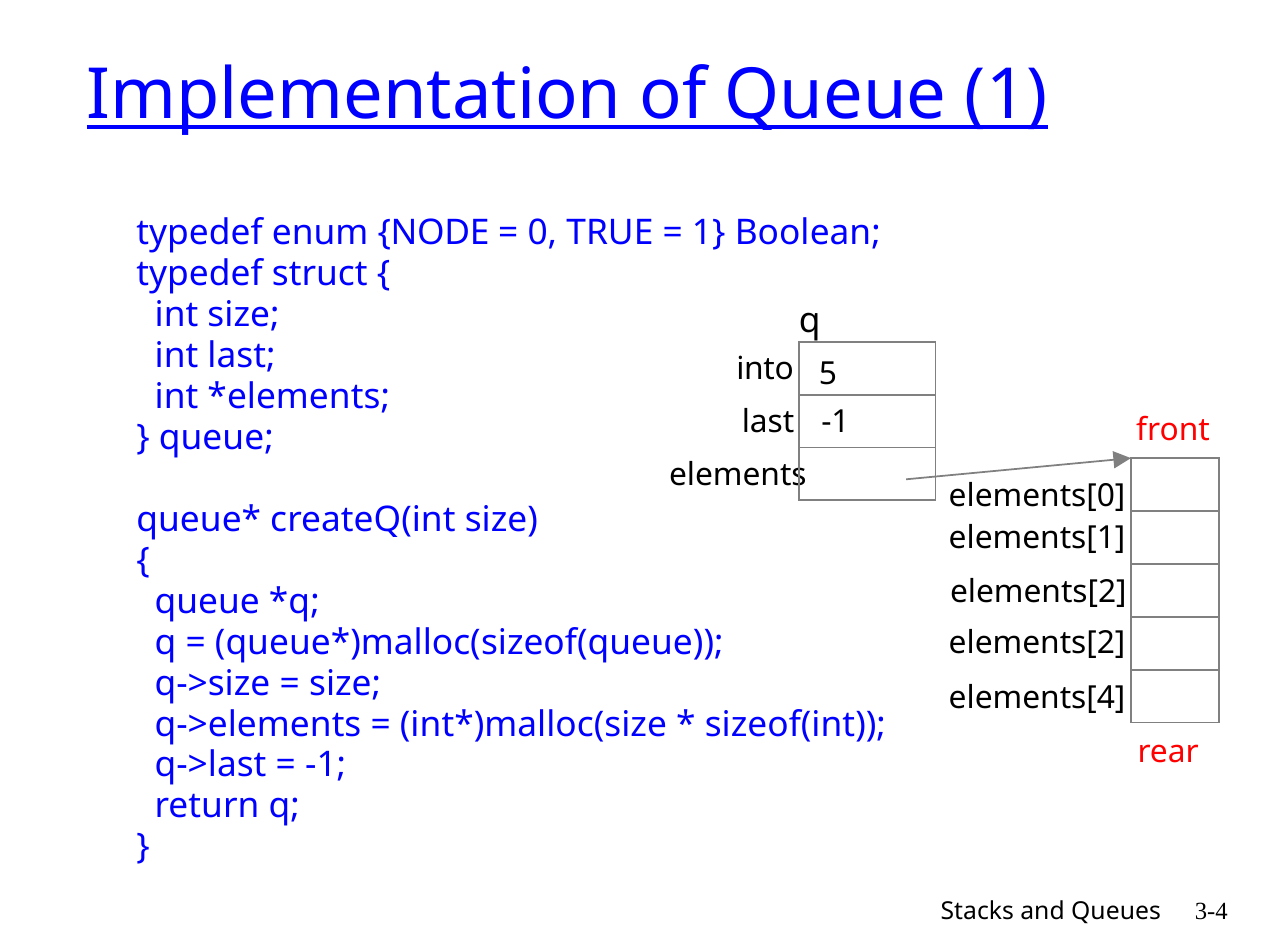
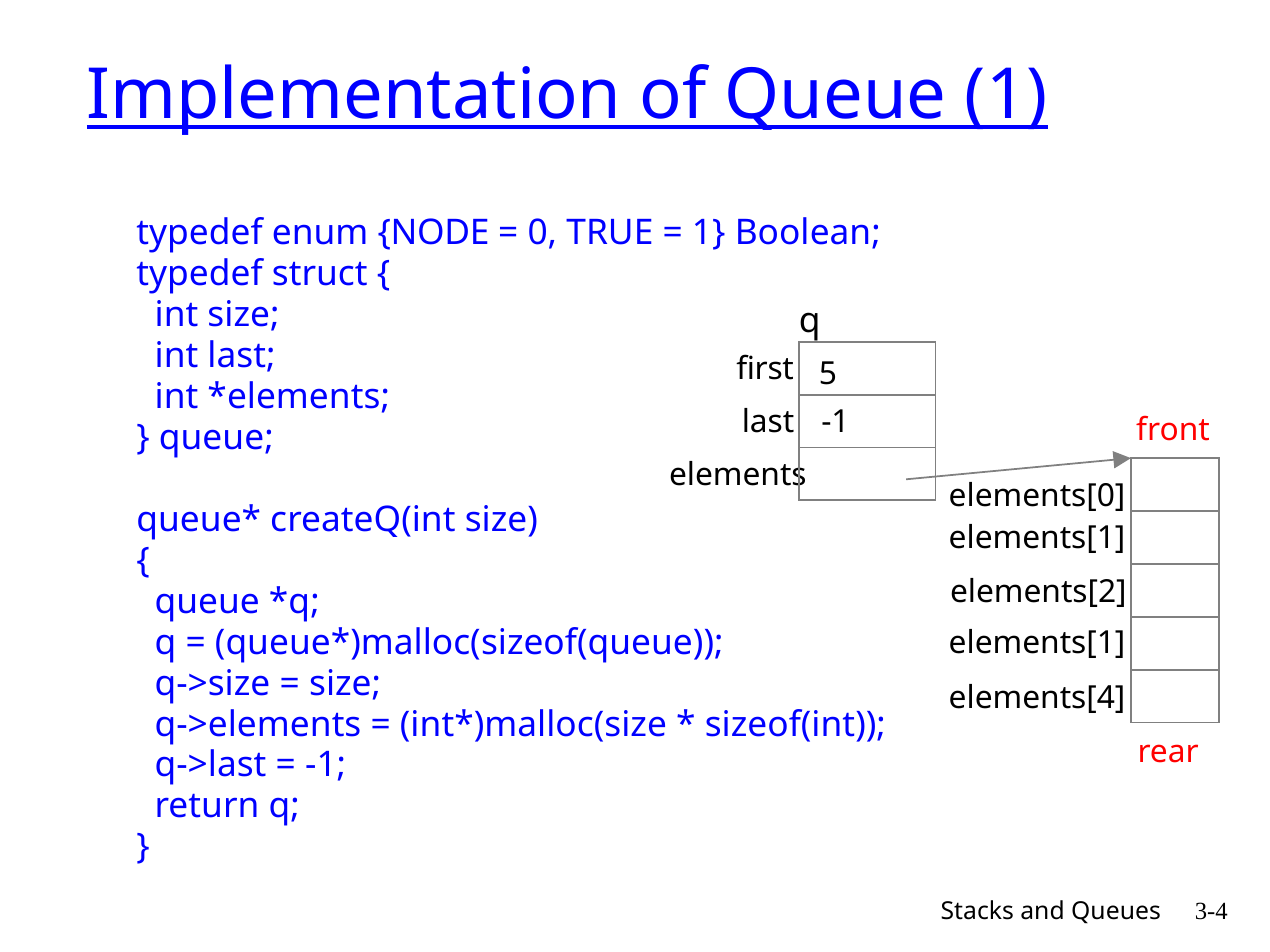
into: into -> first
elements[2 at (1037, 643): elements[2 -> elements[1
